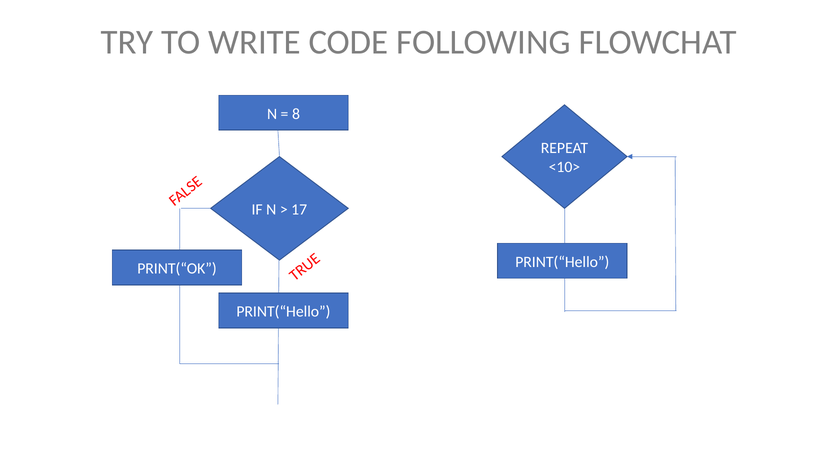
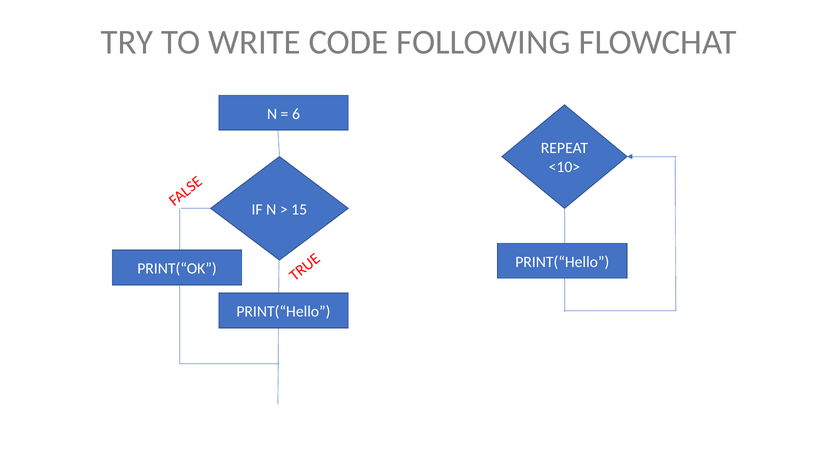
8: 8 -> 6
17: 17 -> 15
